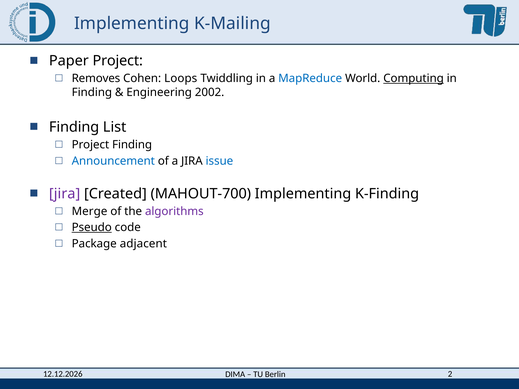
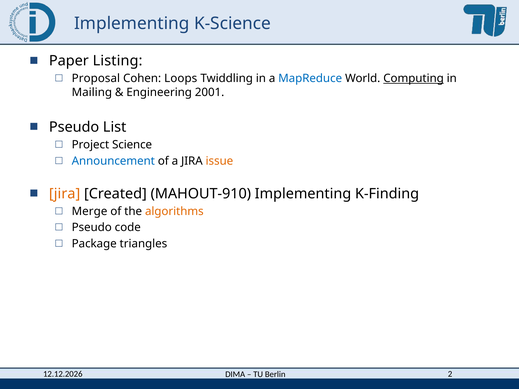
K-Mailing: K-Mailing -> K-Science
Paper Project: Project -> Listing
Removes: Removes -> Proposal
Finding at (92, 92): Finding -> Mailing
2002: 2002 -> 2001
Finding at (74, 127): Finding -> Pseudo
Project Finding: Finding -> Science
issue colour: blue -> orange
jira at (65, 194) colour: purple -> orange
MAHOUT-700: MAHOUT-700 -> MAHOUT-910
algorithms colour: purple -> orange
Pseudo at (92, 228) underline: present -> none
adjacent: adjacent -> triangles
